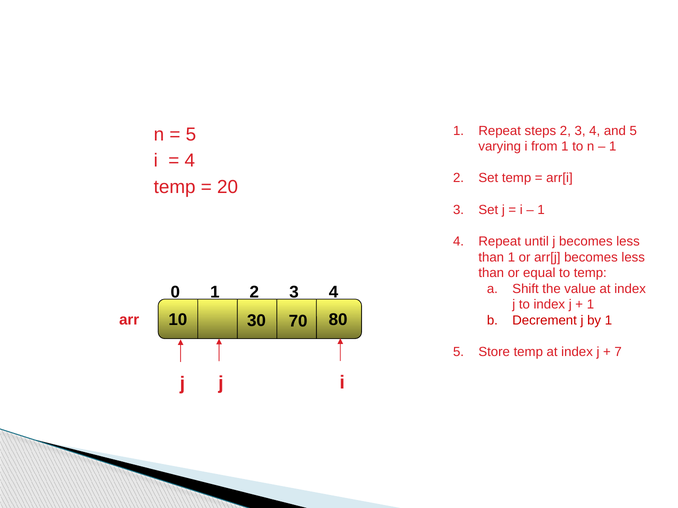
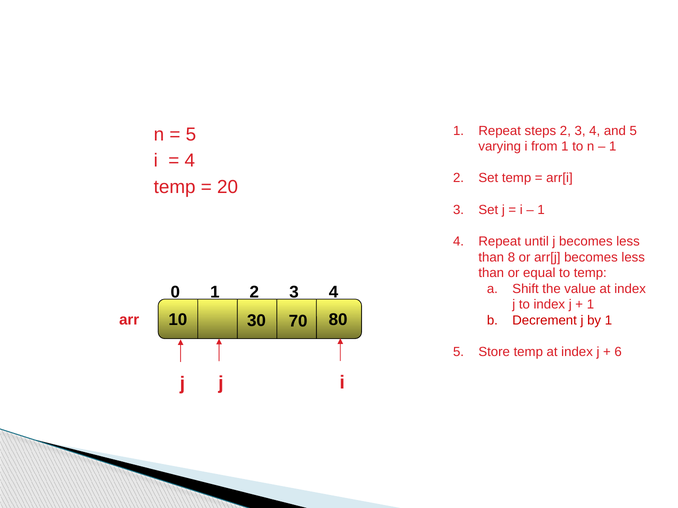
than 1: 1 -> 8
7: 7 -> 6
